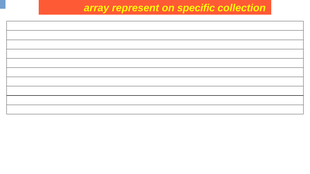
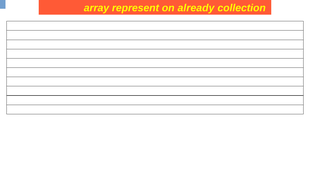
specific: specific -> already
